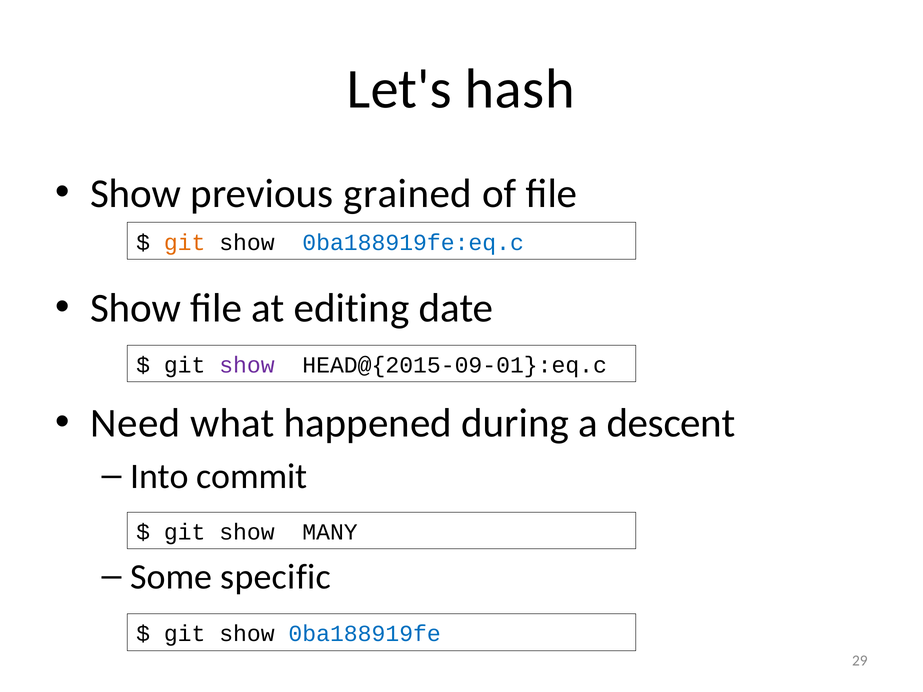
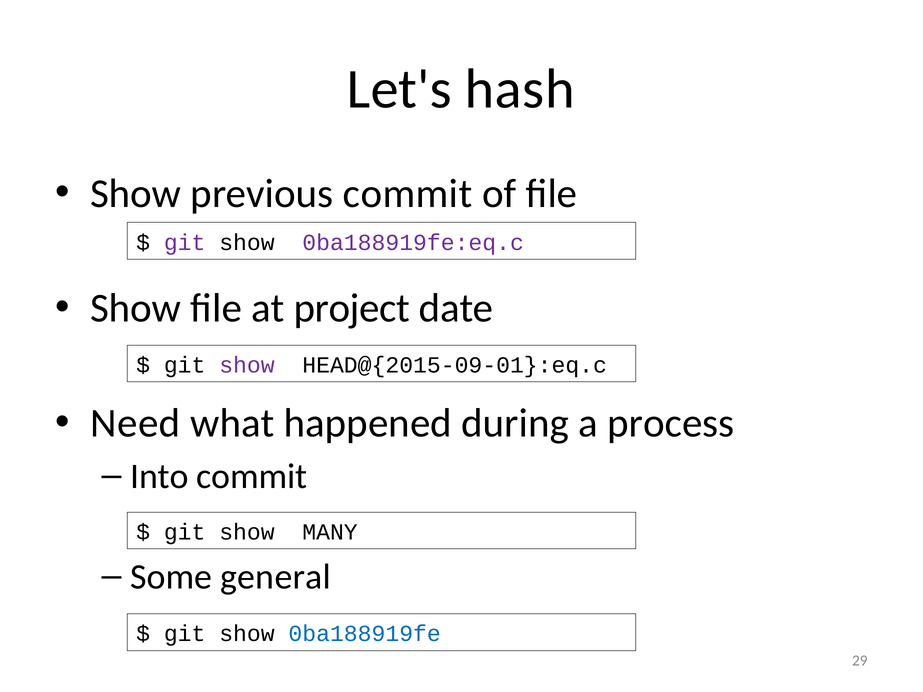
previous grained: grained -> commit
git at (185, 243) colour: orange -> purple
0ba188919fe:eq.c colour: blue -> purple
editing: editing -> project
descent: descent -> process
specific: specific -> general
